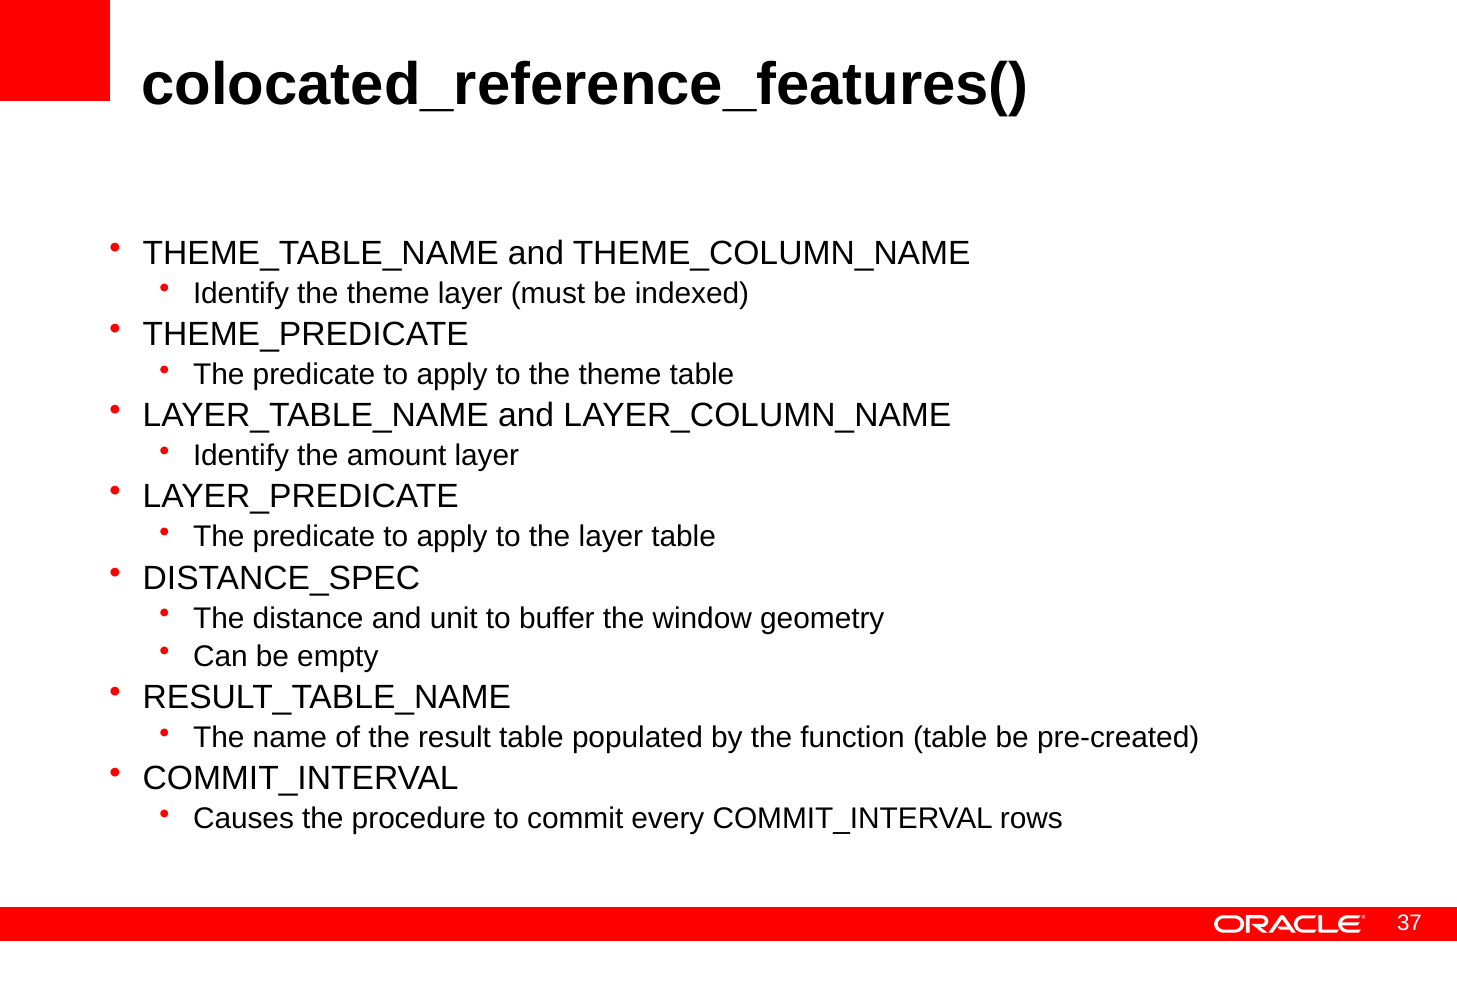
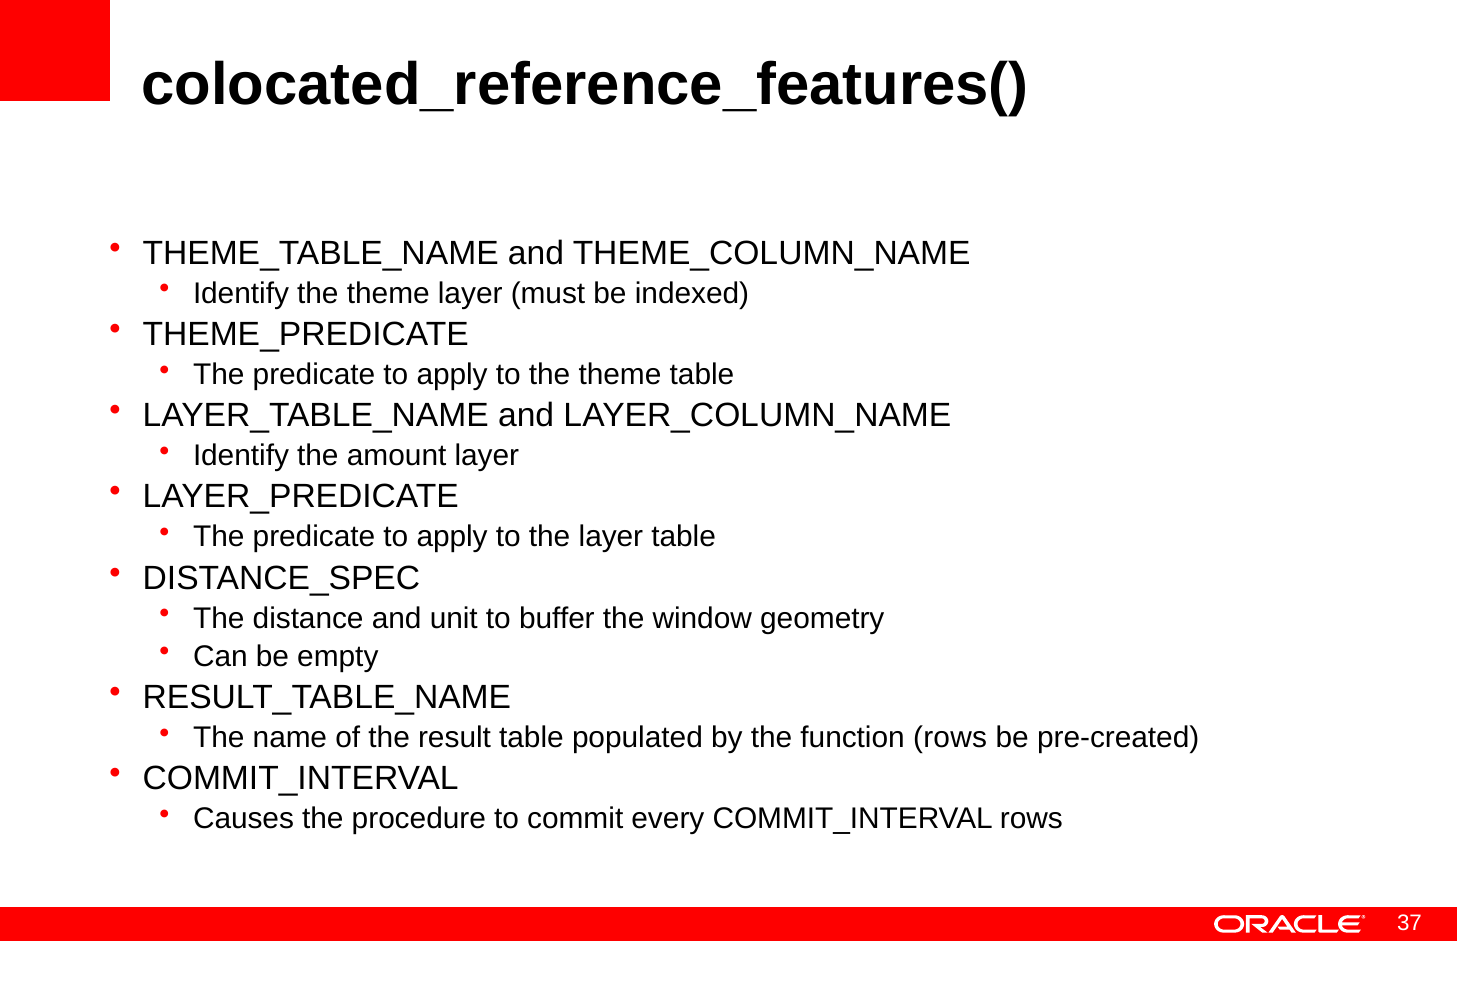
function table: table -> rows
